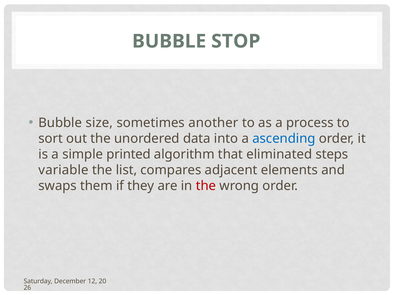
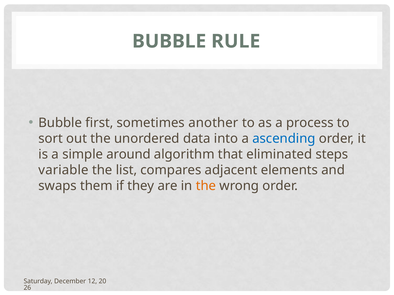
STOP: STOP -> RULE
size: size -> first
printed: printed -> around
the at (206, 186) colour: red -> orange
